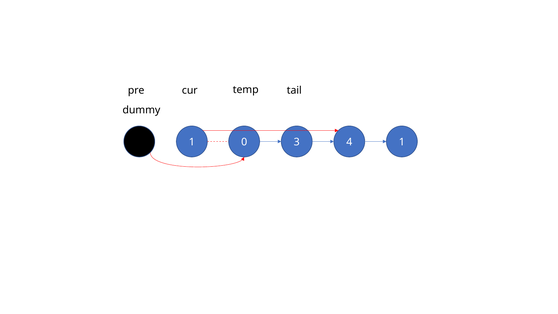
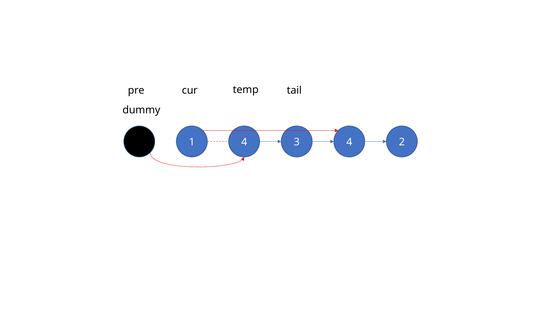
1 0: 0 -> 4
3 1: 1 -> 2
